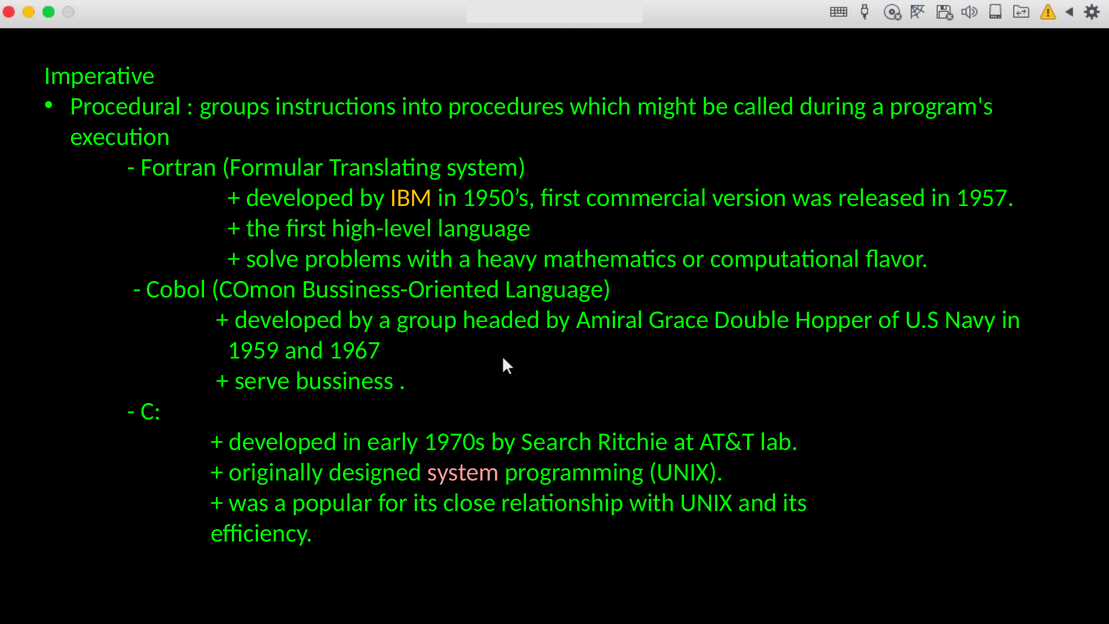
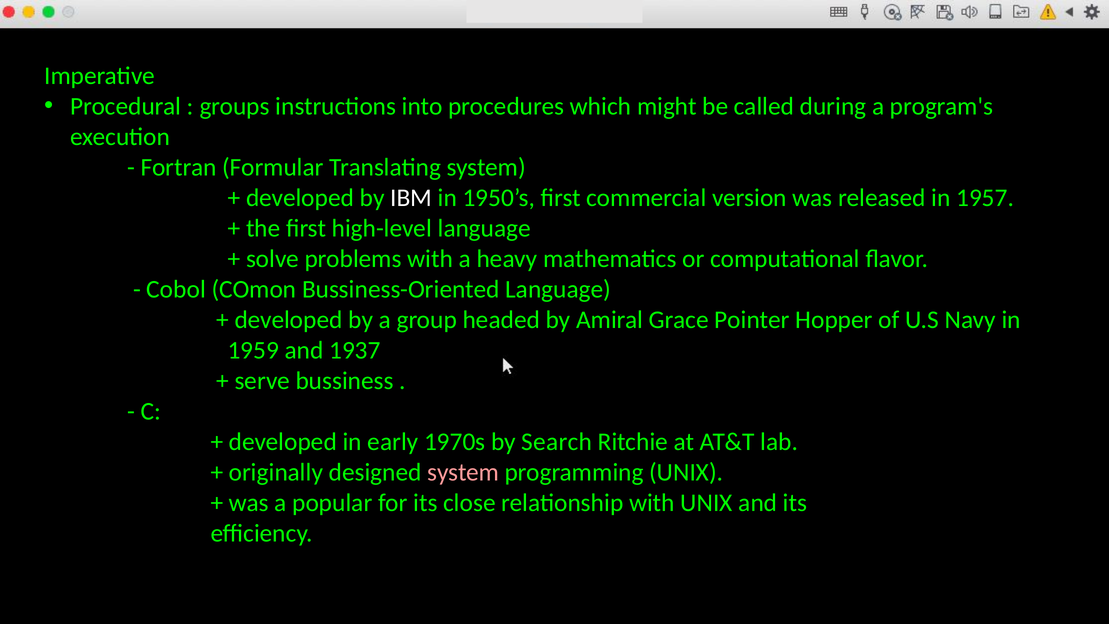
IBM colour: yellow -> white
Double: Double -> Pointer
1967: 1967 -> 1937
